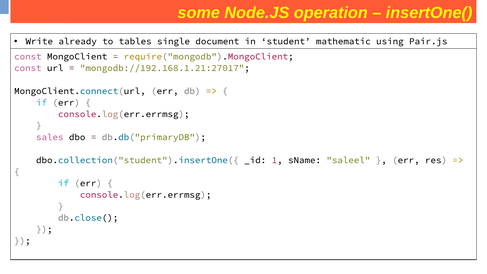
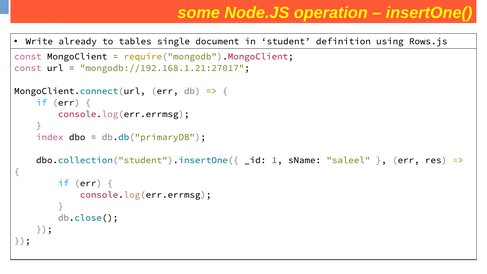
mathematic: mathematic -> definition
Pair.js: Pair.js -> Rows.js
sales: sales -> index
